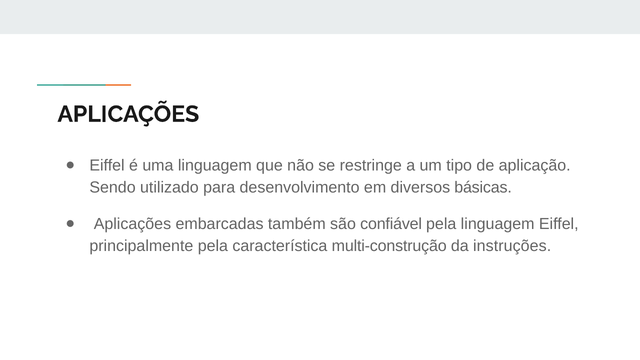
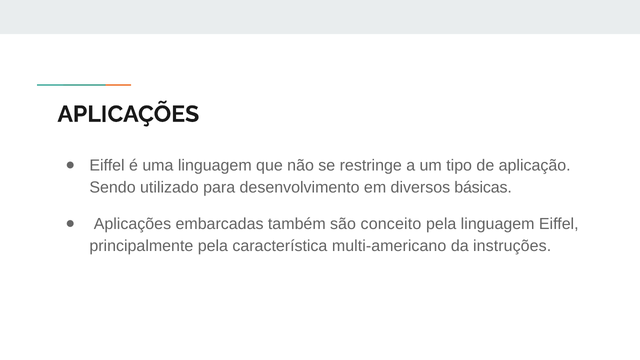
confiável: confiável -> conceito
multi-construção: multi-construção -> multi-americano
